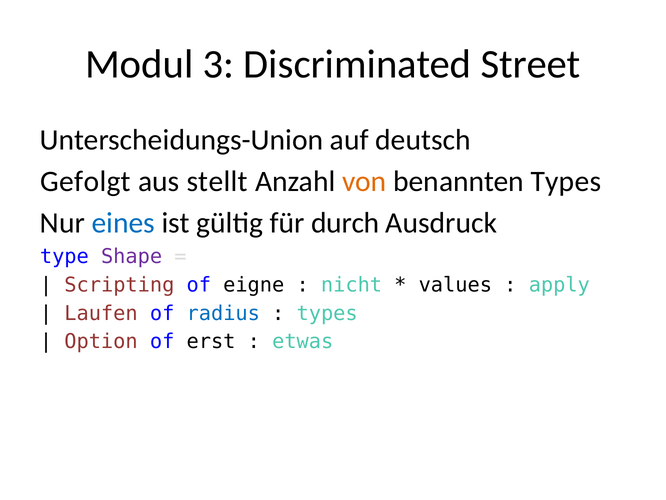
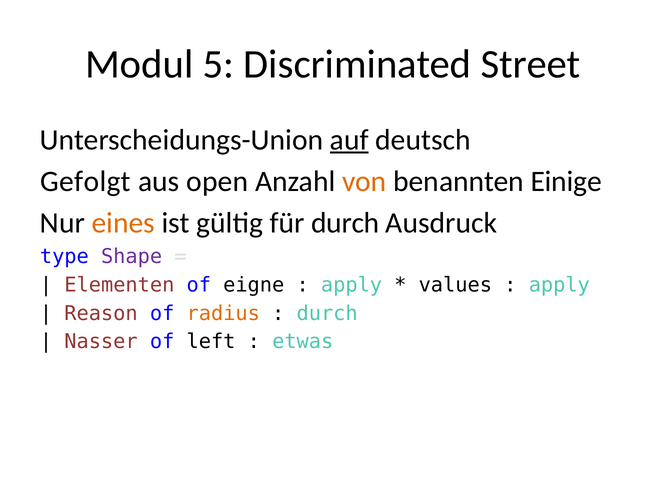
3: 3 -> 5
auf underline: none -> present
stellt: stellt -> open
benannten Types: Types -> Einige
eines colour: blue -> orange
Scripting: Scripting -> Elementen
nicht at (352, 285): nicht -> apply
Laufen: Laufen -> Reason
radius colour: blue -> orange
types at (327, 313): types -> durch
Option: Option -> Nasser
erst: erst -> left
